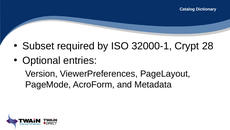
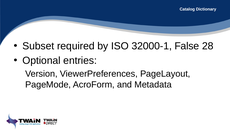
Crypt: Crypt -> False
